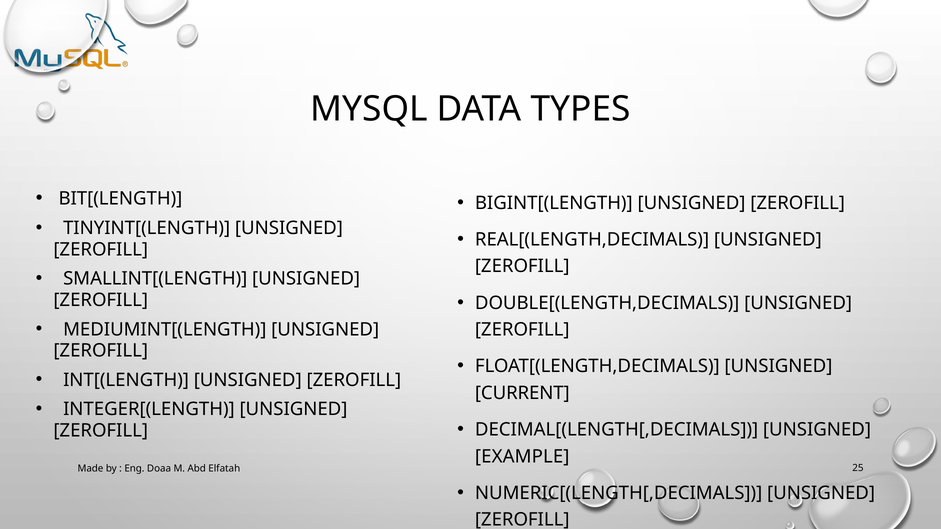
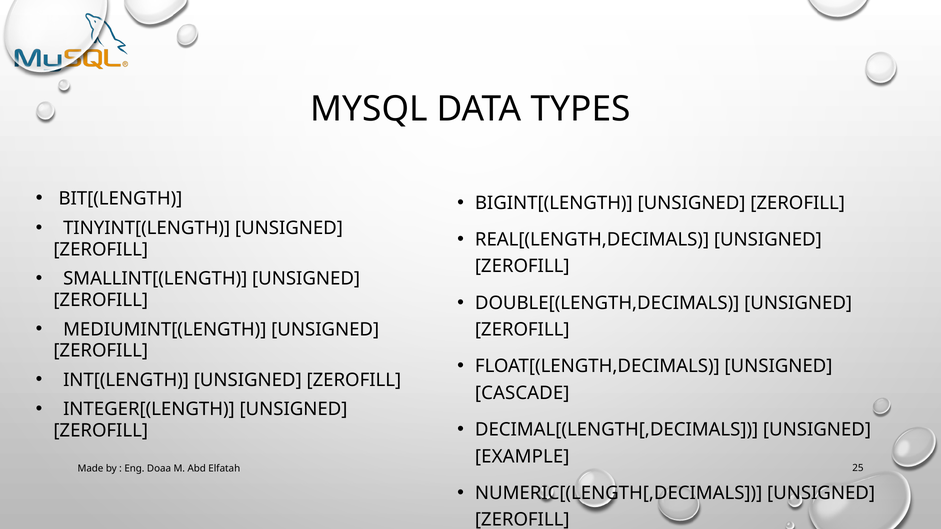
CURRENT: CURRENT -> CASCADE
